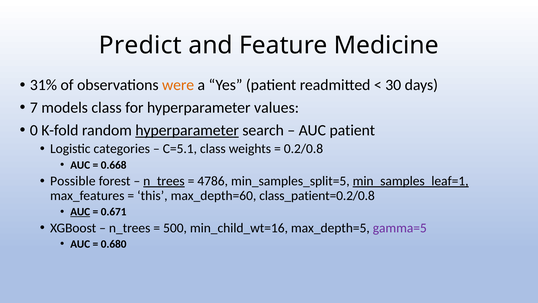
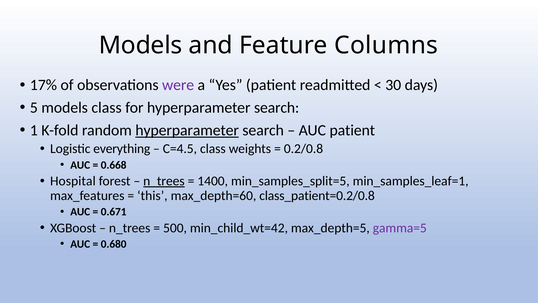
Predict at (140, 45): Predict -> Models
Medicine: Medicine -> Columns
31%: 31% -> 17%
were colour: orange -> purple
7: 7 -> 5
for hyperparameter values: values -> search
0: 0 -> 1
categories: categories -> everything
C=5.1: C=5.1 -> C=4.5
Possible: Possible -> Hospital
4786: 4786 -> 1400
min_samples_leaf=1 underline: present -> none
AUC at (80, 212) underline: present -> none
min_child_wt=16: min_child_wt=16 -> min_child_wt=42
